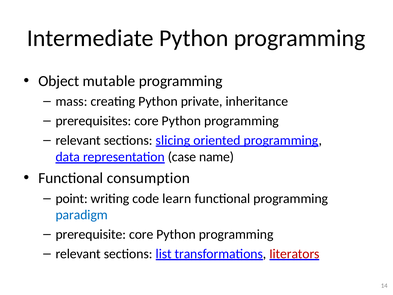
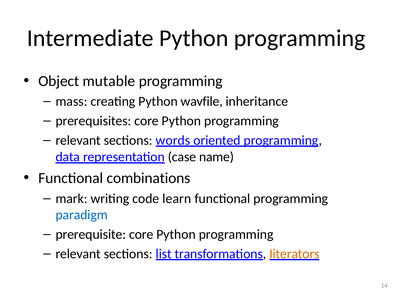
private: private -> wavfile
slicing: slicing -> words
consumption: consumption -> combinations
point: point -> mark
Iiterators colour: red -> orange
